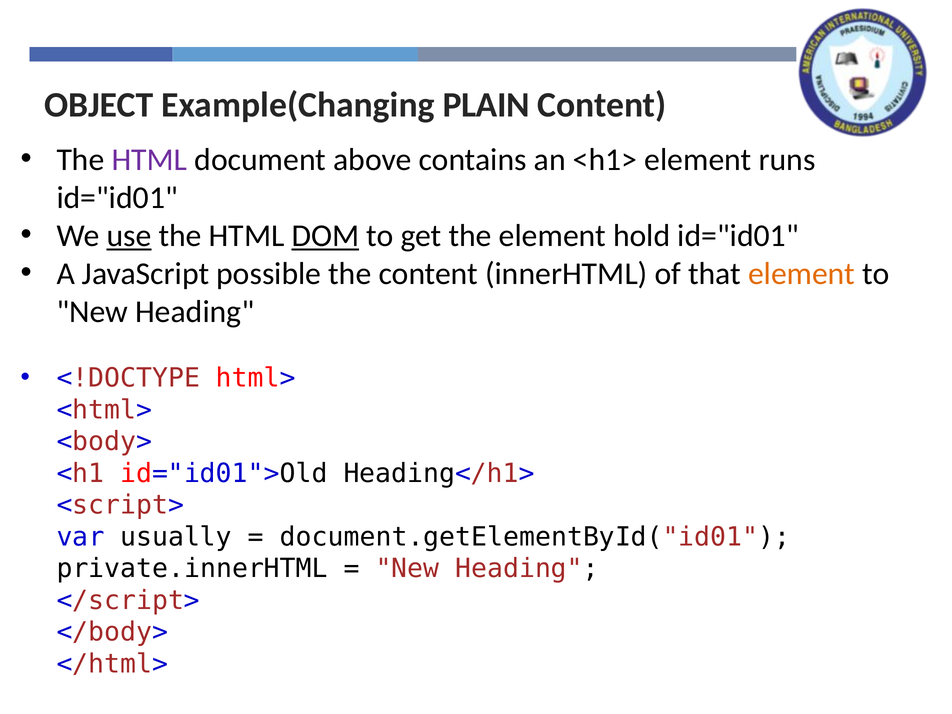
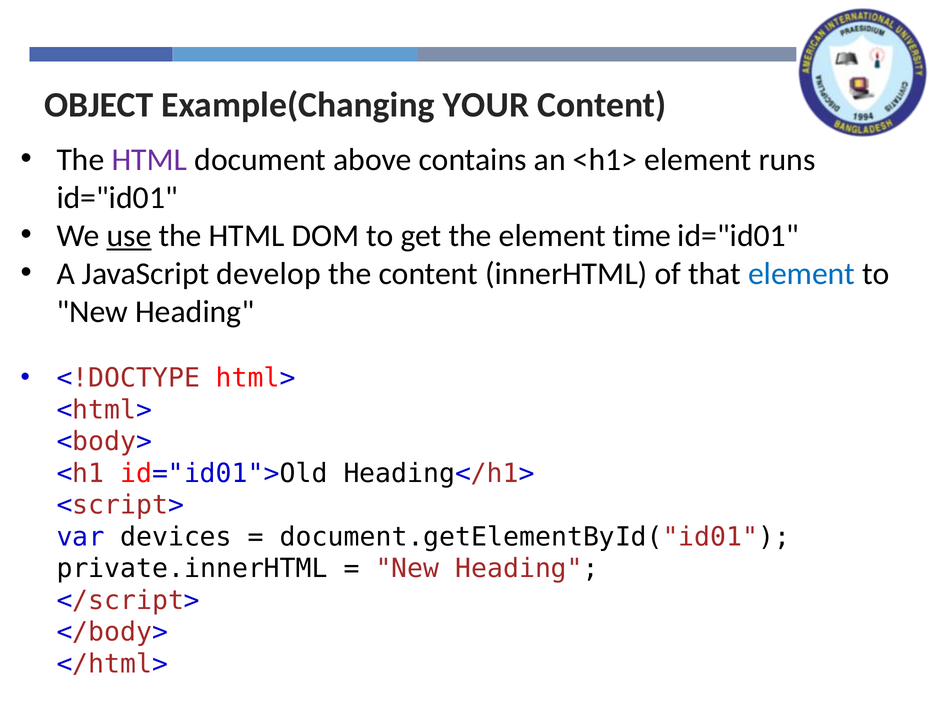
PLAIN: PLAIN -> YOUR
DOM underline: present -> none
hold: hold -> time
possible: possible -> develop
element at (802, 274) colour: orange -> blue
usually: usually -> devices
